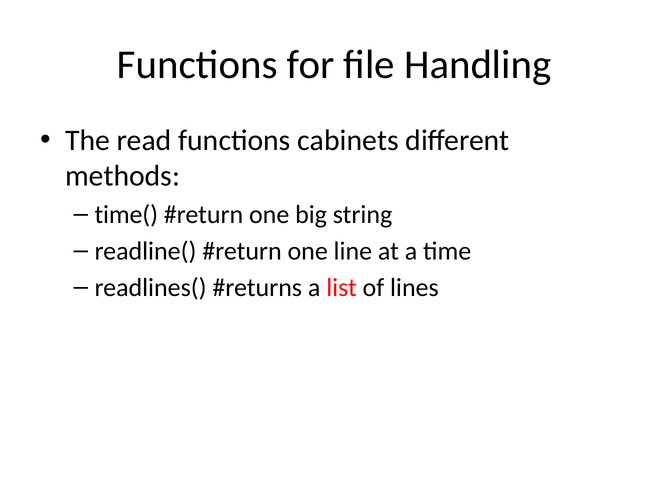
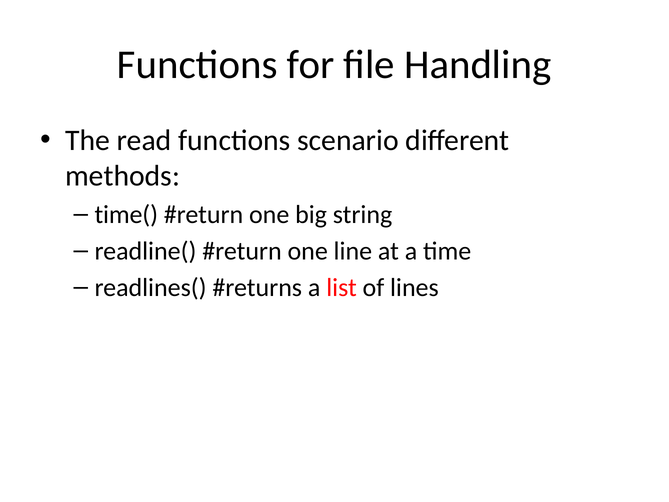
cabinets: cabinets -> scenario
